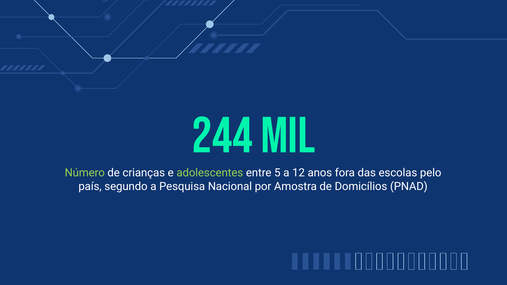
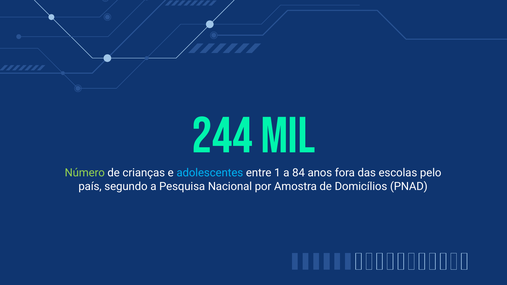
adolescentes colour: light green -> light blue
5: 5 -> 1
12: 12 -> 84
